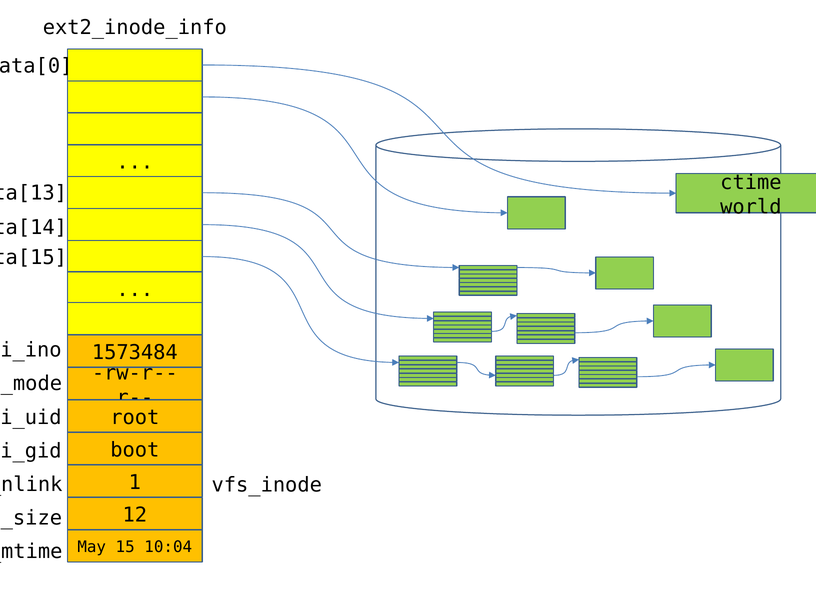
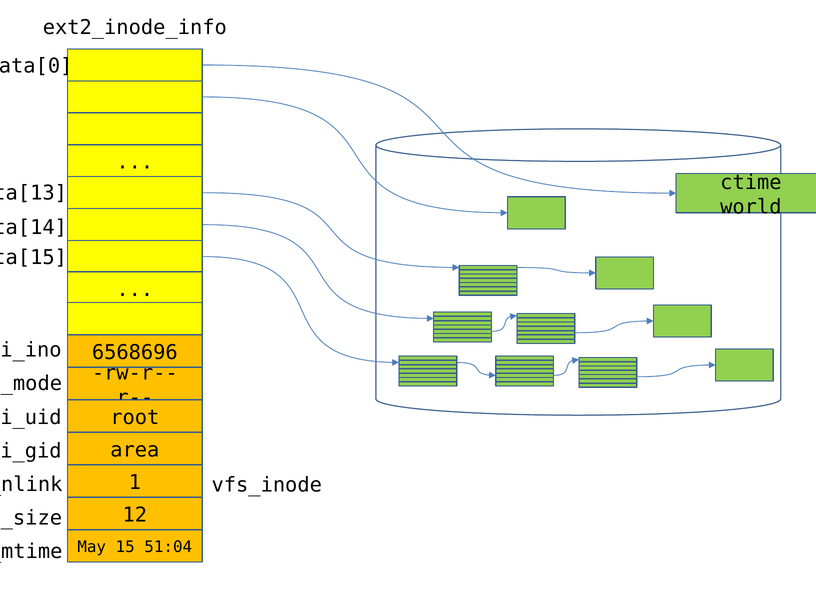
1573484: 1573484 -> 6568696
boot: boot -> area
10:04: 10:04 -> 51:04
